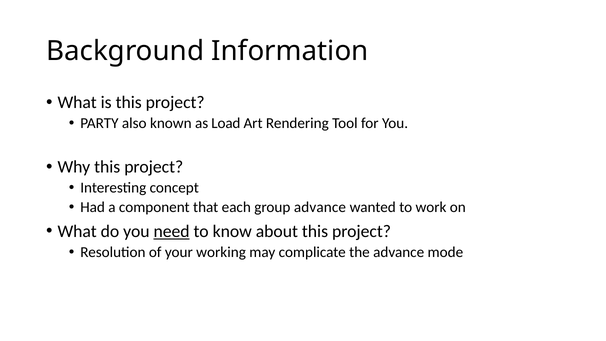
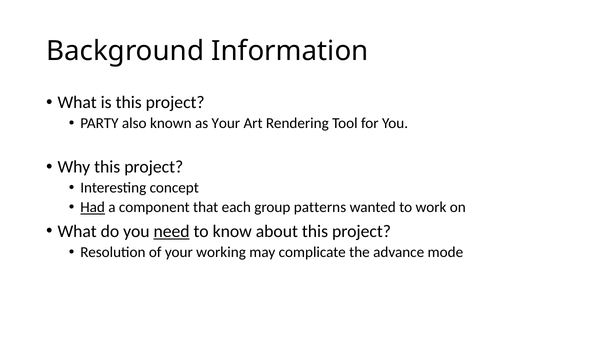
as Load: Load -> Your
Had underline: none -> present
group advance: advance -> patterns
